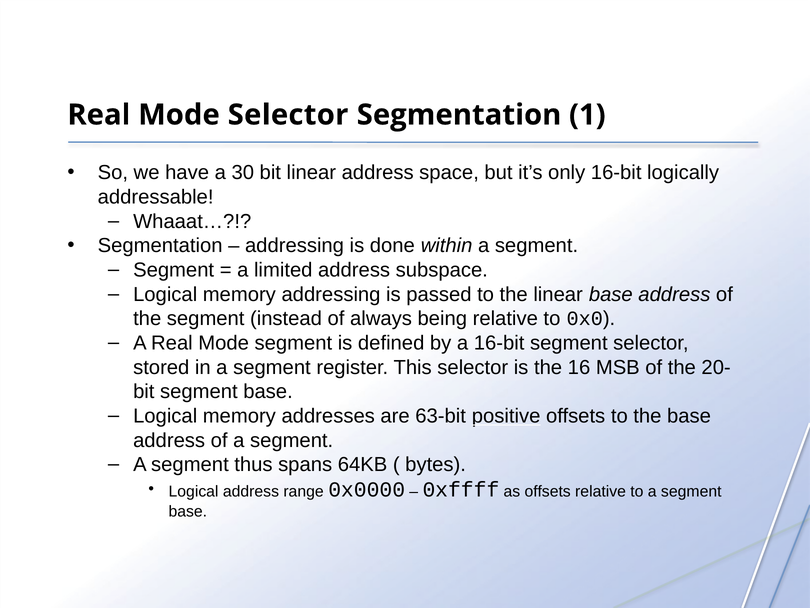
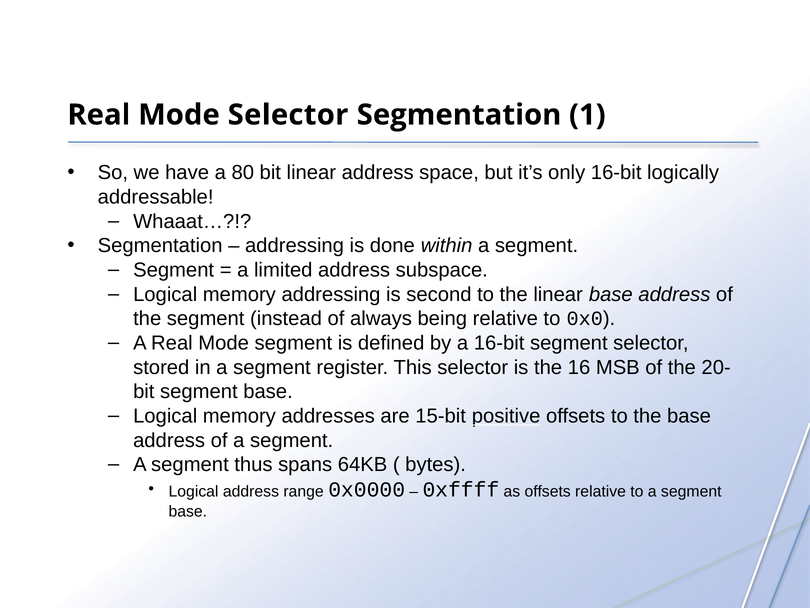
30: 30 -> 80
passed: passed -> second
63-bit: 63-bit -> 15-bit
